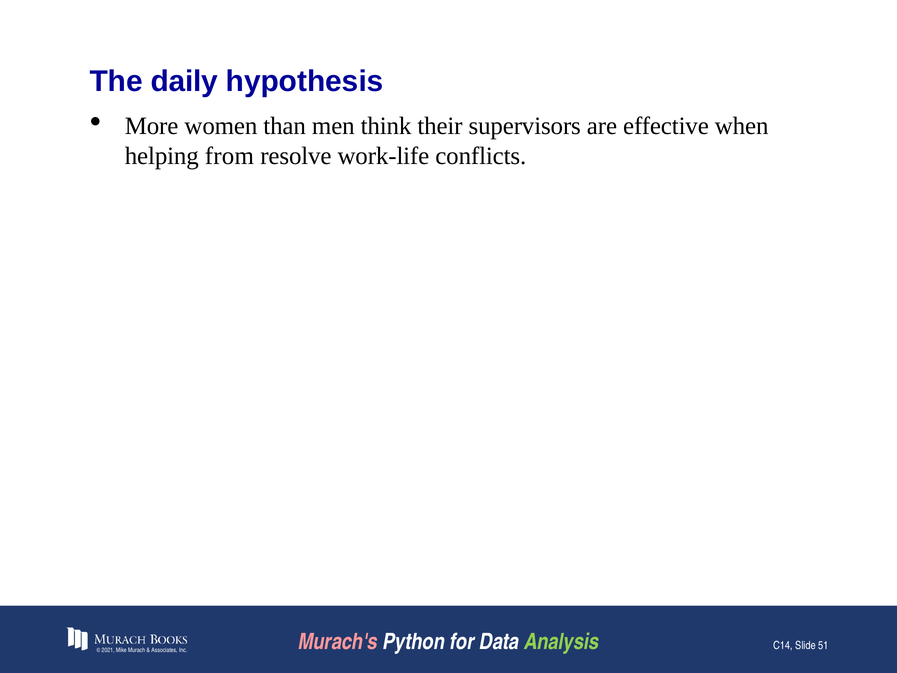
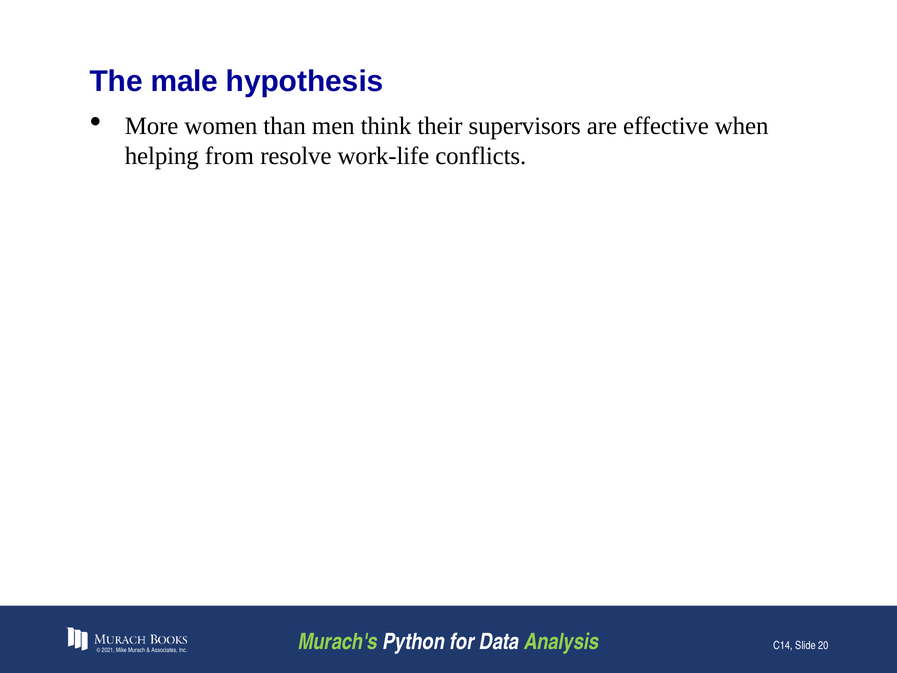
daily: daily -> male
Murach's colour: pink -> light green
51: 51 -> 20
